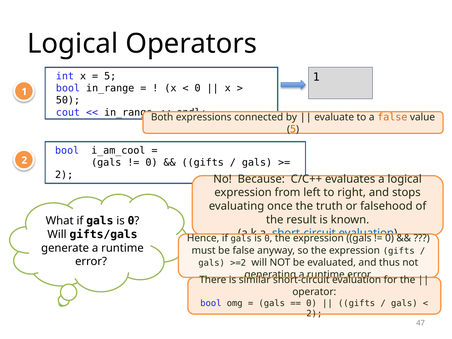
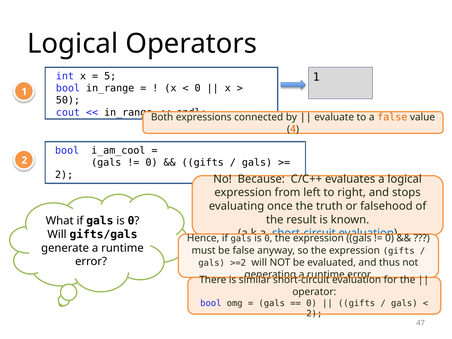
5 at (293, 129): 5 -> 4
